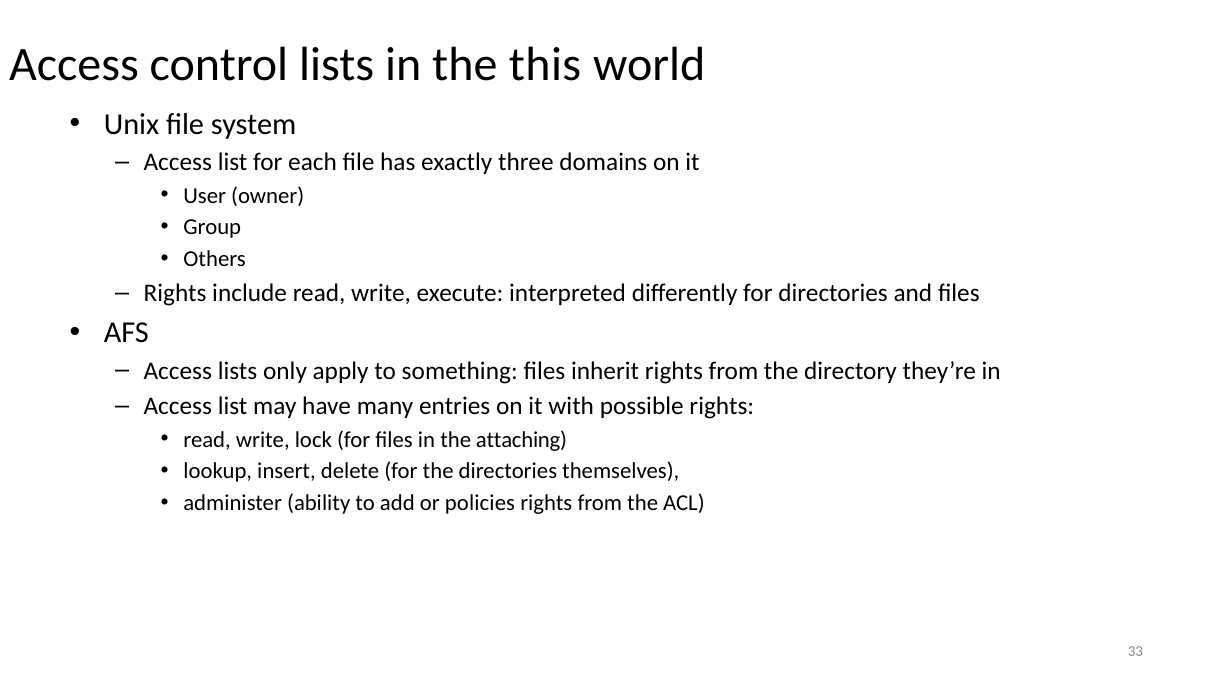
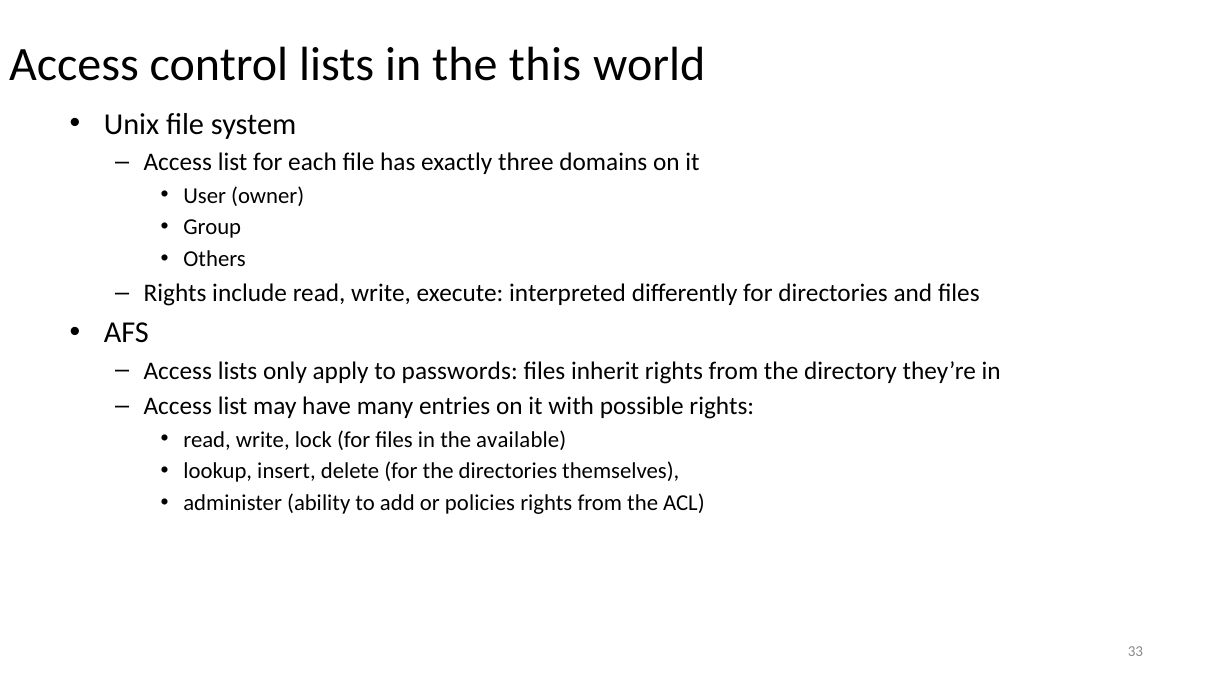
something: something -> passwords
attaching: attaching -> available
